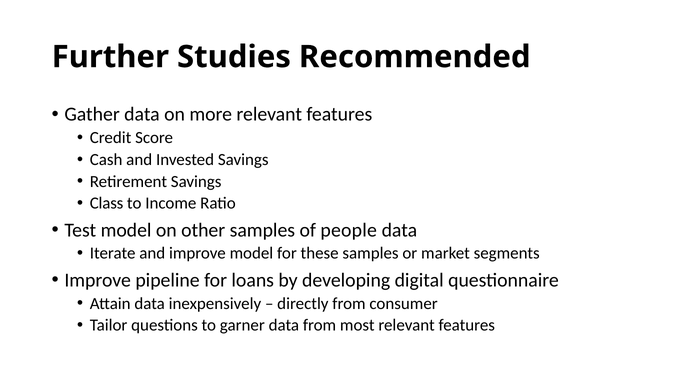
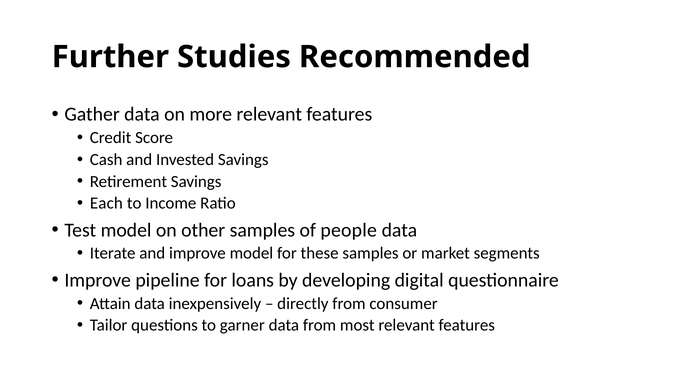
Class: Class -> Each
